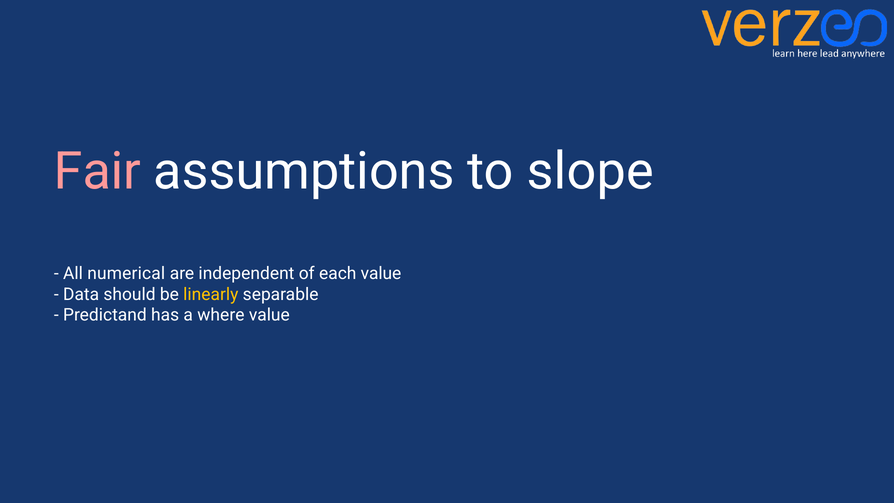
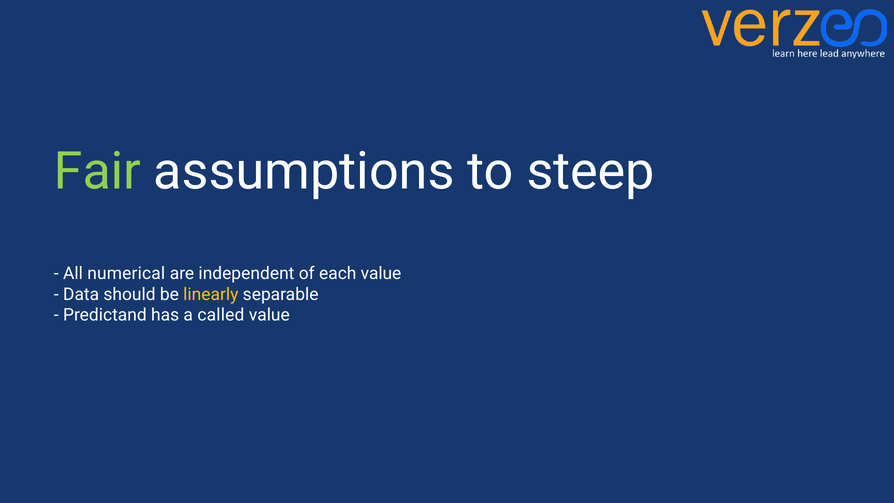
Fair colour: pink -> light green
slope: slope -> steep
where: where -> called
